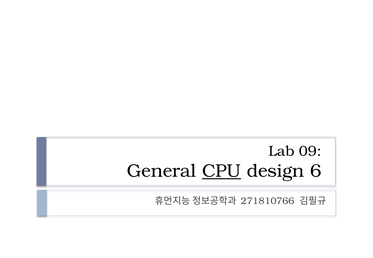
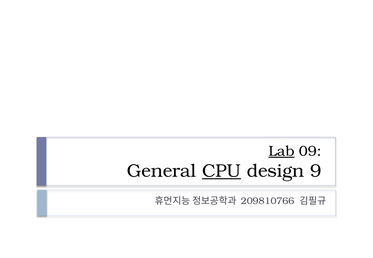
Lab underline: none -> present
6: 6 -> 9
271810766: 271810766 -> 209810766
